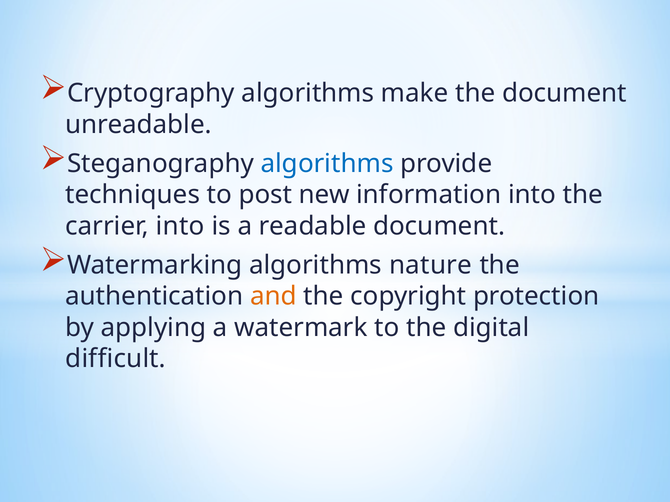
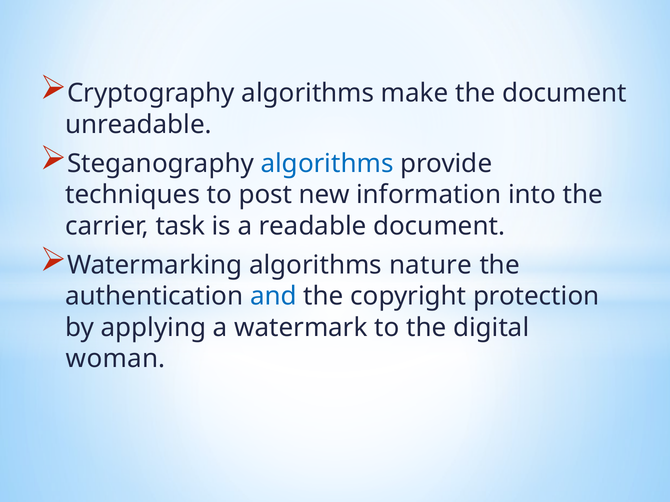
carrier into: into -> task
and colour: orange -> blue
difficult: difficult -> woman
